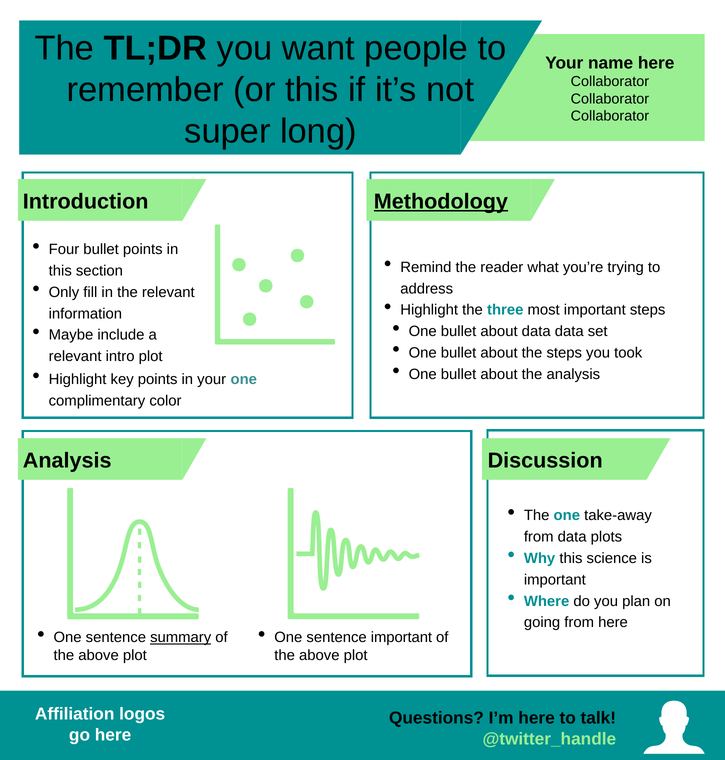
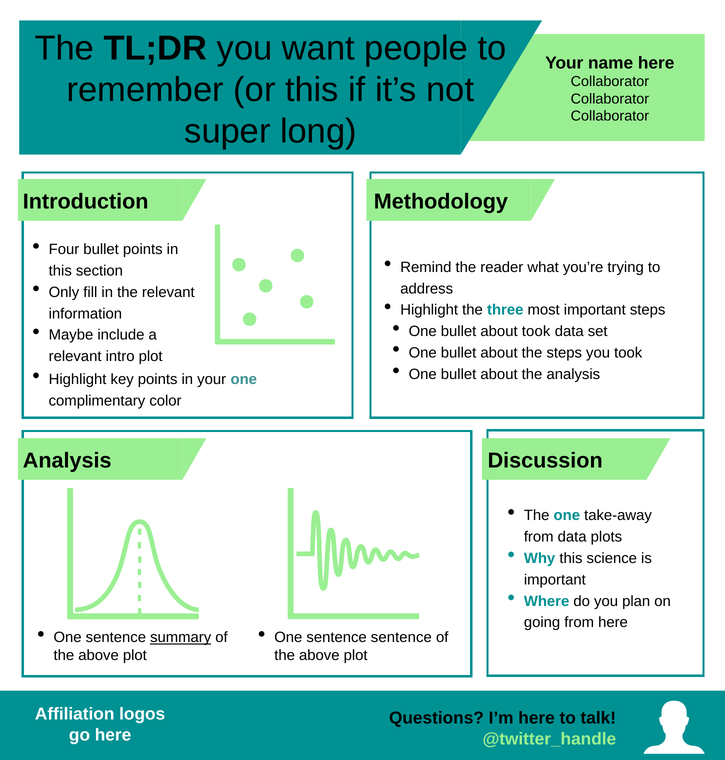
Methodology underline: present -> none
about data: data -> took
sentence important: important -> sentence
